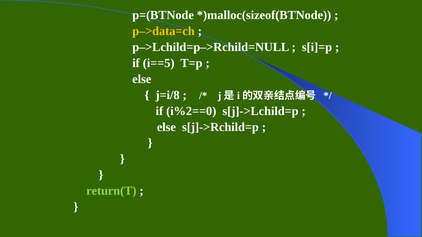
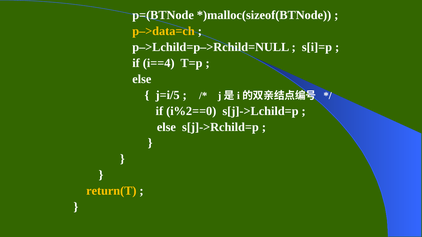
i==5: i==5 -> i==4
j=i/8: j=i/8 -> j=i/5
return(T colour: light green -> yellow
